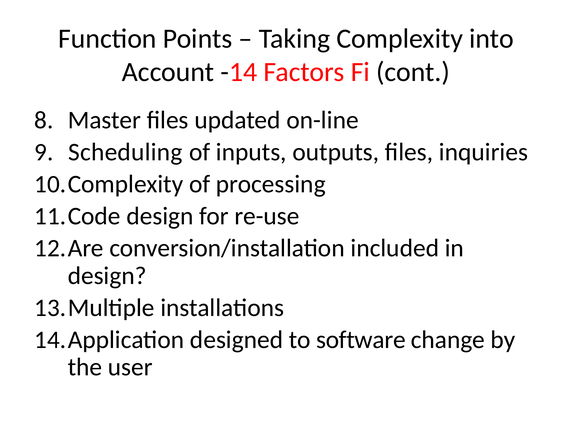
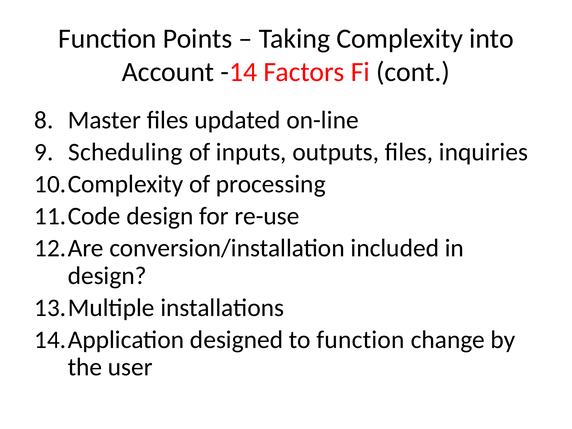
to software: software -> function
